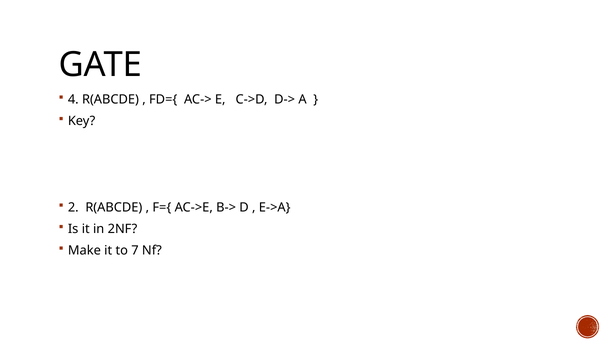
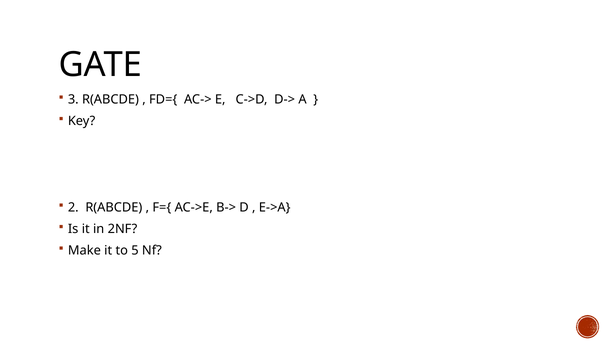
4: 4 -> 3
7: 7 -> 5
